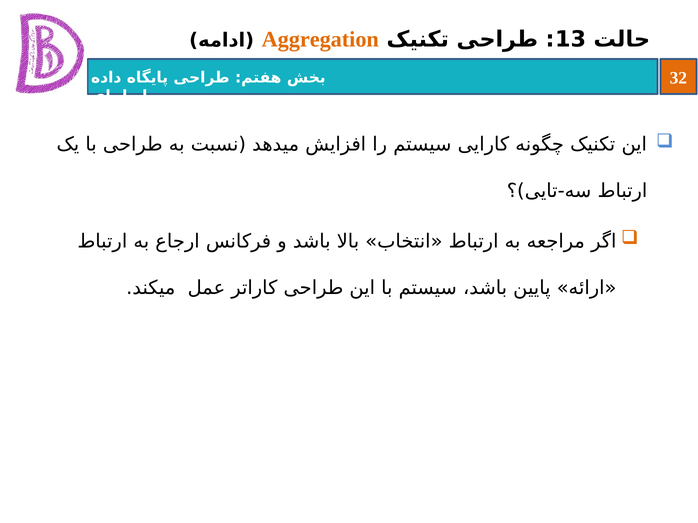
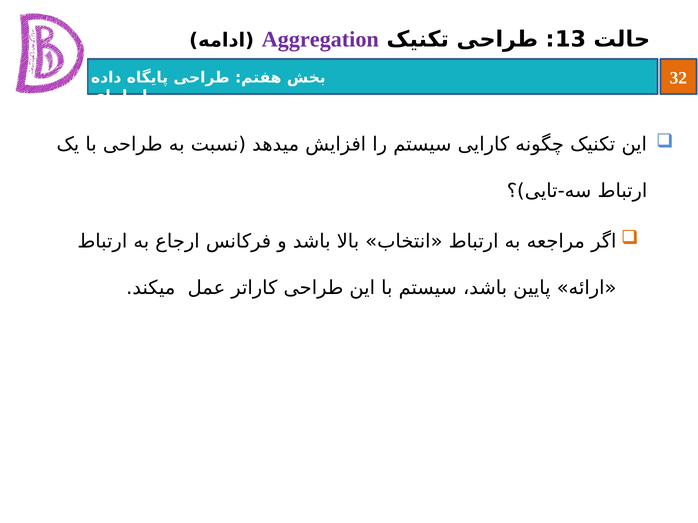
Aggregation colour: orange -> purple
